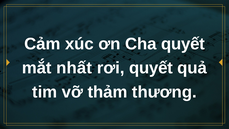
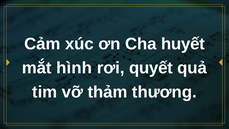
Cha quyết: quyết -> huyết
nhất: nhất -> hình
